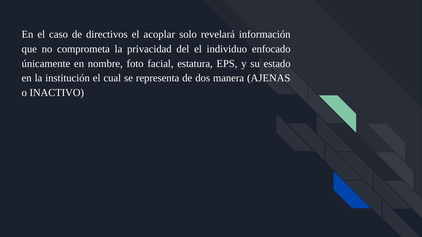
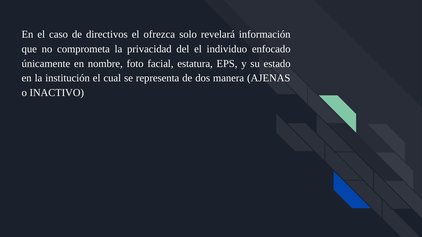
acoplar: acoplar -> ofrezca
